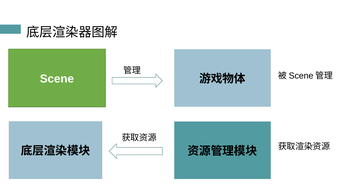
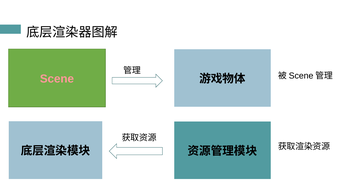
Scene colour: white -> pink
